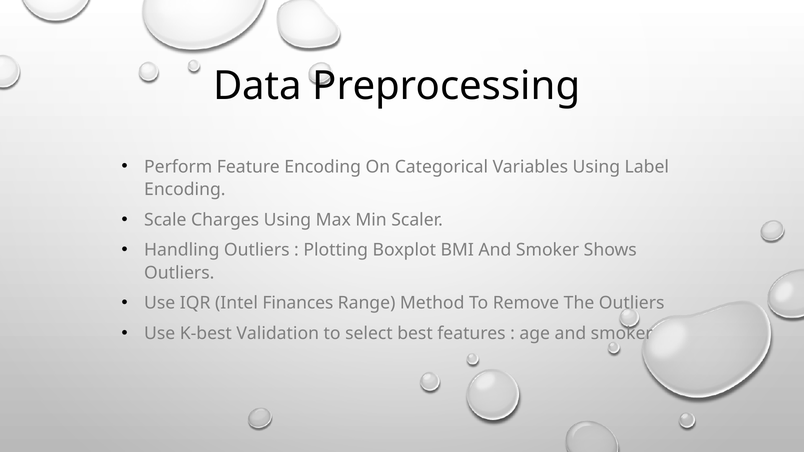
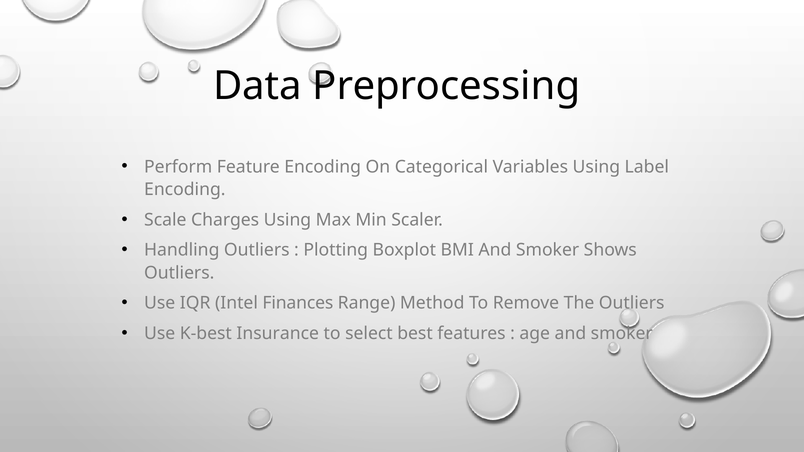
Validation: Validation -> Insurance
